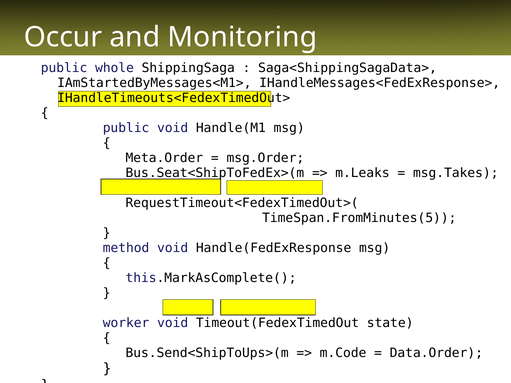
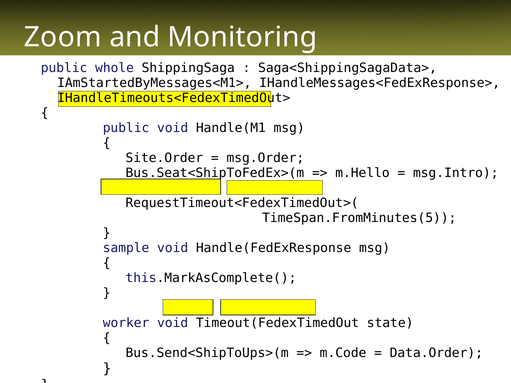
Occur: Occur -> Zoom
Meta.Order: Meta.Order -> Site.Order
m.Leaks: m.Leaks -> m.Hello
msg.Takes: msg.Takes -> msg.Intro
method: method -> sample
